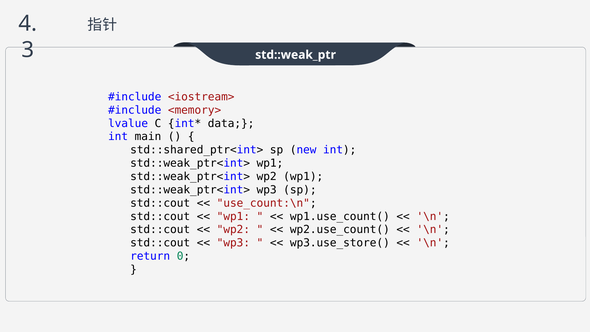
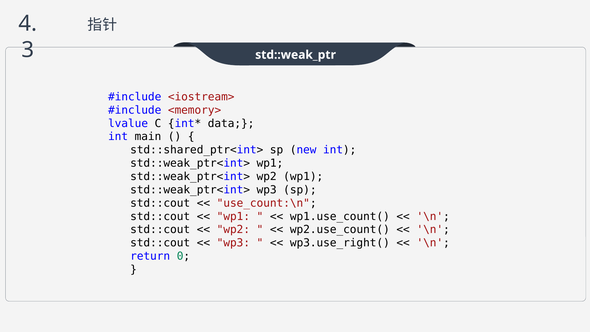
wp3.use_store(: wp3.use_store( -> wp3.use_right(
